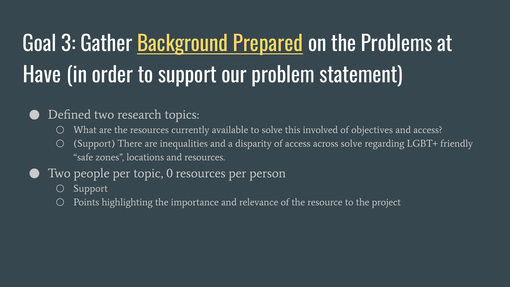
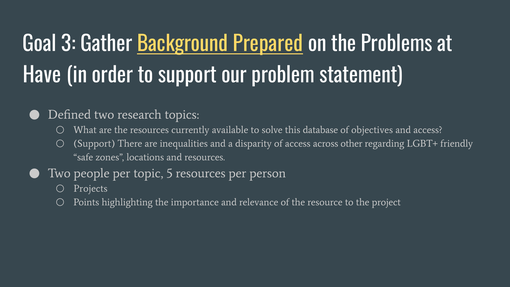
involved: involved -> database
across solve: solve -> other
0: 0 -> 5
Support at (91, 188): Support -> Projects
